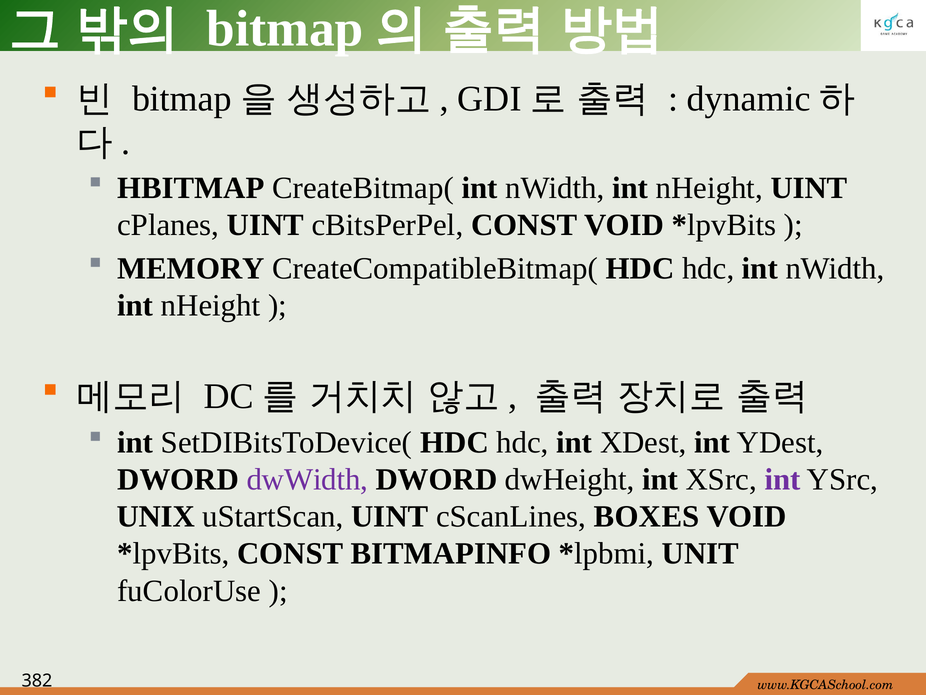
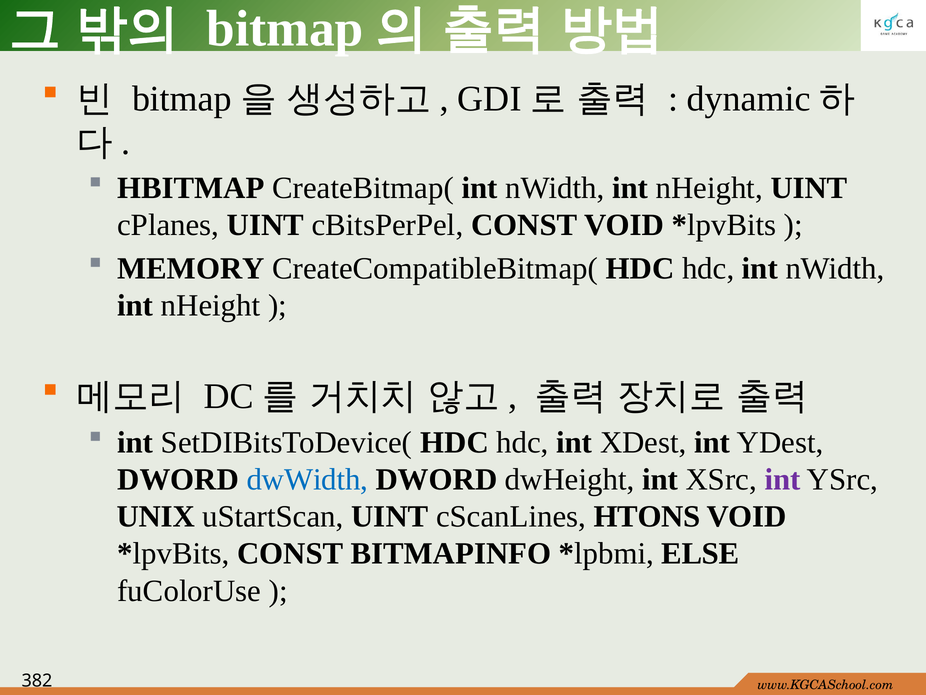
dwWidth colour: purple -> blue
BOXES: BOXES -> HTONS
UNIT: UNIT -> ELSE
